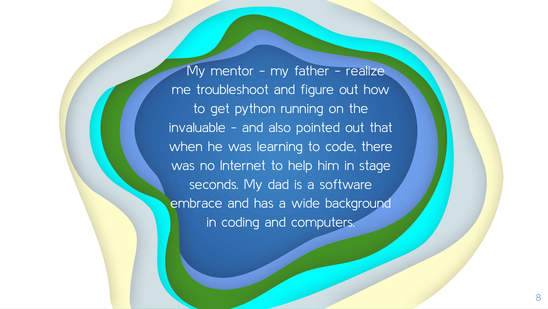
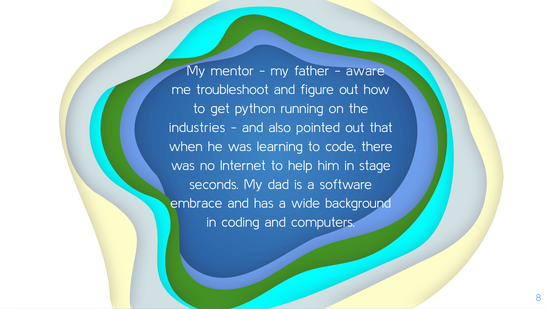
realize: realize -> aware
invaluable: invaluable -> industries
